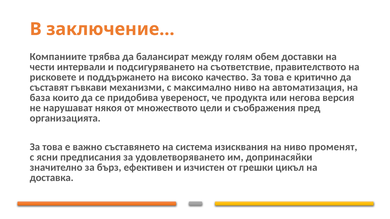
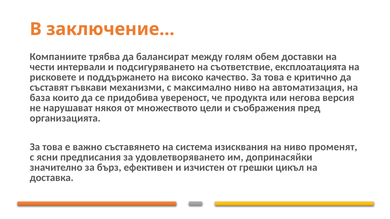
правителството: правителството -> експлоатацията
